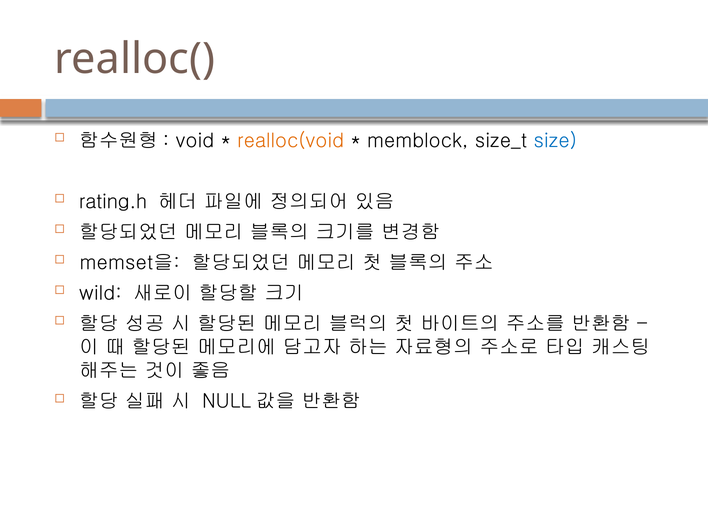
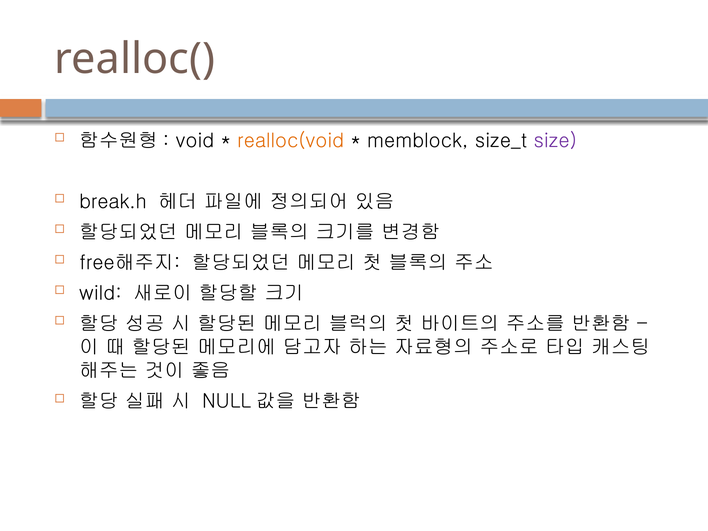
size colour: blue -> purple
rating.h: rating.h -> break.h
memset을: memset을 -> free해주지
